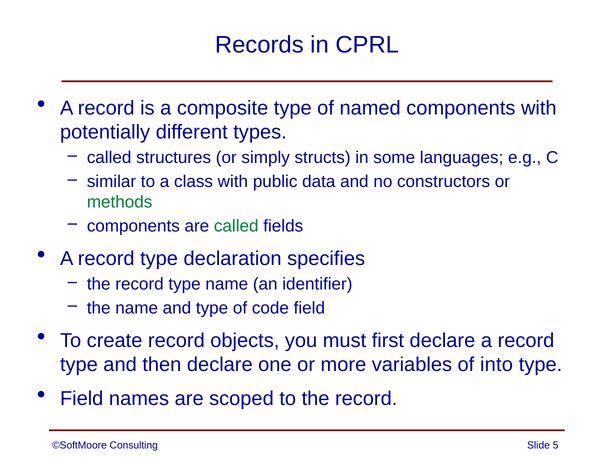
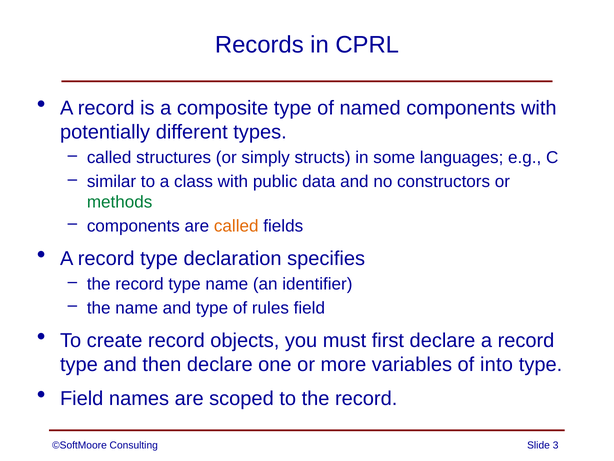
called at (236, 226) colour: green -> orange
code: code -> rules
5: 5 -> 3
